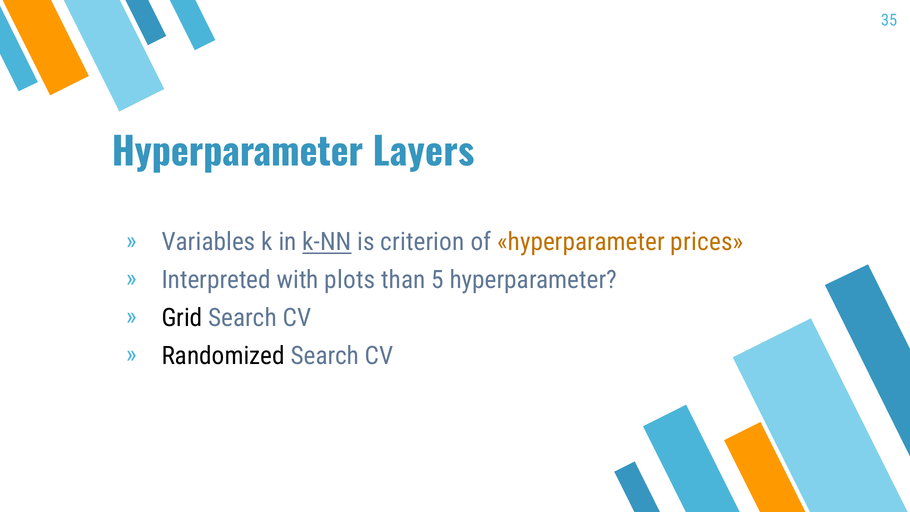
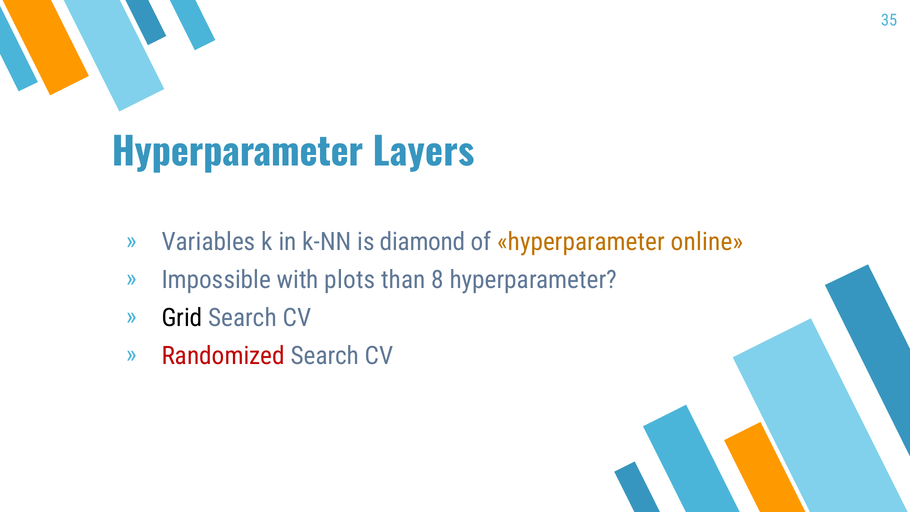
k-NN underline: present -> none
criterion: criterion -> diamond
prices: prices -> online
Interpreted: Interpreted -> Impossible
5: 5 -> 8
Randomized colour: black -> red
